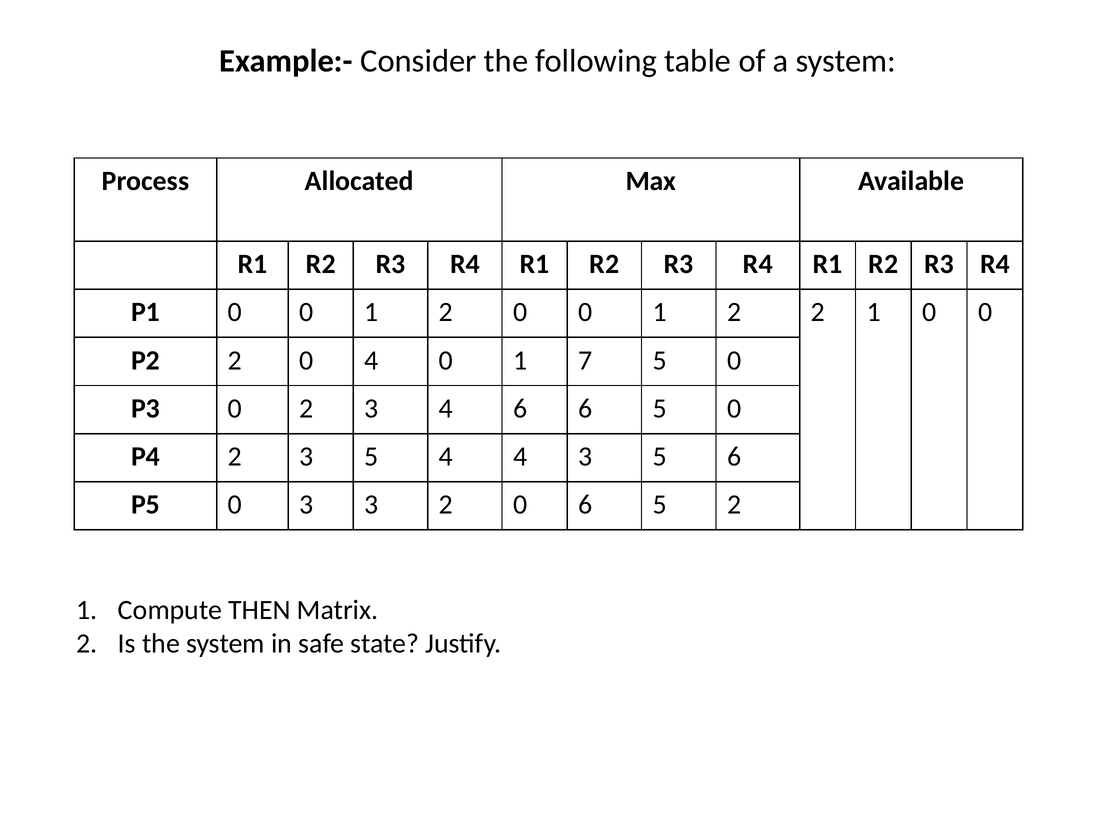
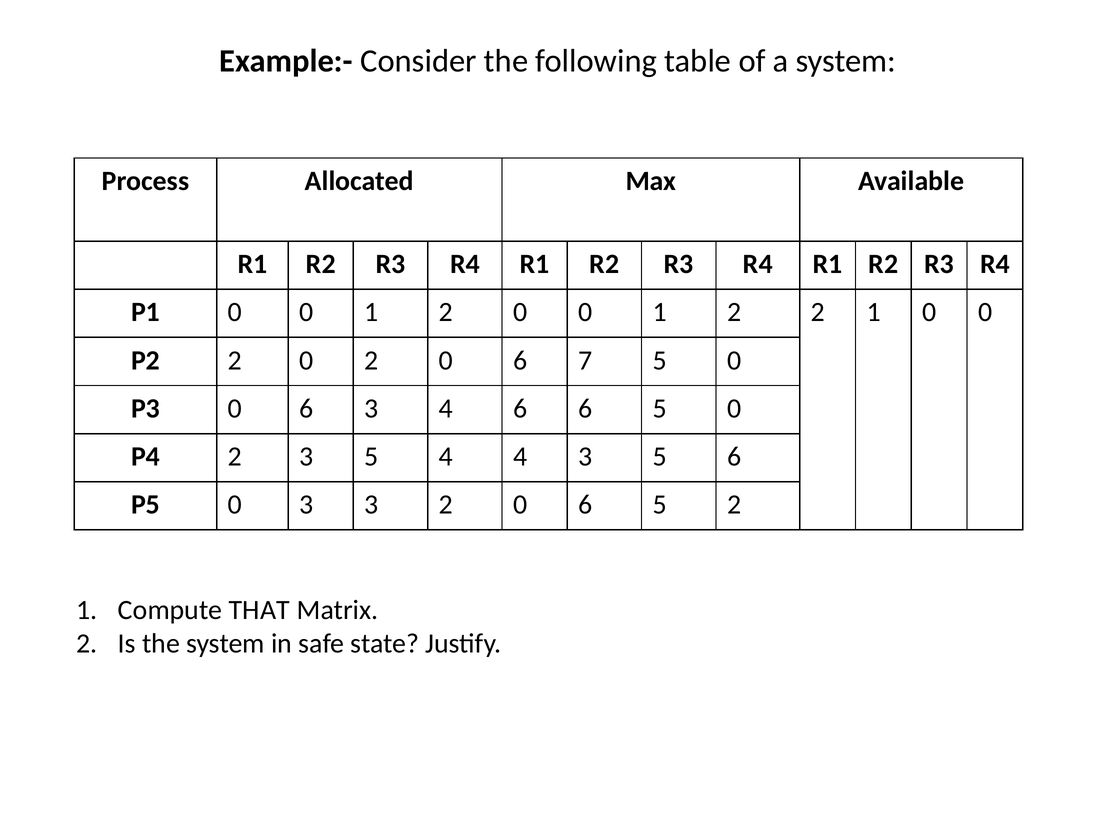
0 4: 4 -> 2
1 at (520, 360): 1 -> 6
P3 0 2: 2 -> 6
THEN: THEN -> THAT
